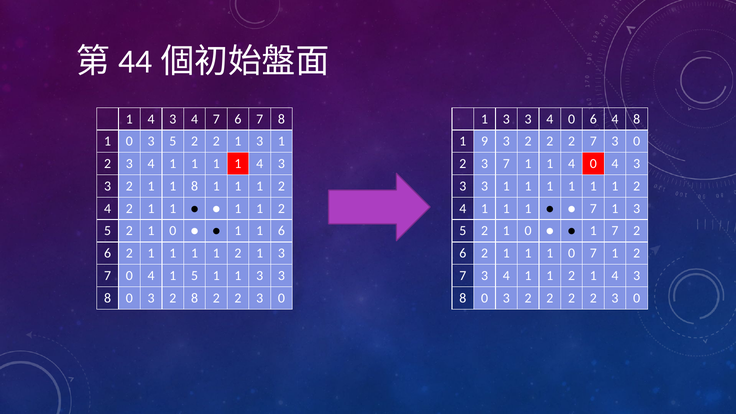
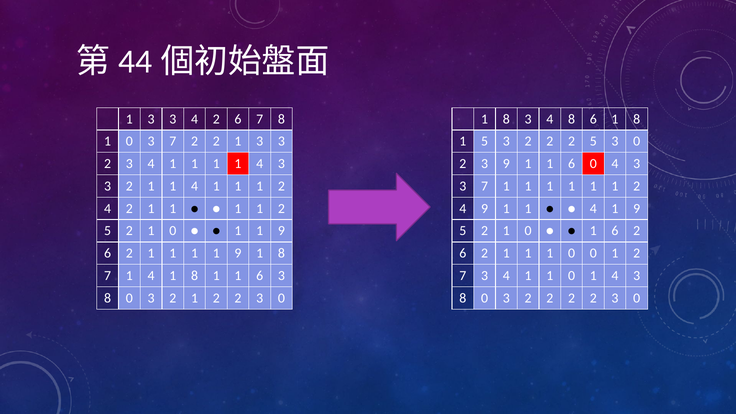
4 at (151, 119): 4 -> 3
3 4 7: 7 -> 2
3 at (506, 119): 3 -> 8
3 4 0: 0 -> 8
6 4: 4 -> 1
0 3 5: 5 -> 7
2 1 3 1: 1 -> 3
1 9: 9 -> 5
2 2 7: 7 -> 5
2 3 7: 7 -> 9
4 at (572, 164): 4 -> 6
2 1 1 8: 8 -> 4
3 at (485, 186): 3 -> 7
1 at (485, 209): 1 -> 9
7 at (593, 209): 7 -> 4
3 at (637, 209): 3 -> 9
6 at (281, 231): 6 -> 9
7 at (615, 231): 7 -> 6
2 at (238, 253): 2 -> 9
3 at (281, 253): 3 -> 8
0 7: 7 -> 0
0 at (129, 276): 0 -> 1
4 1 5: 5 -> 8
3 at (260, 276): 3 -> 6
4 1 1 2: 2 -> 0
0 3 2 8: 8 -> 1
